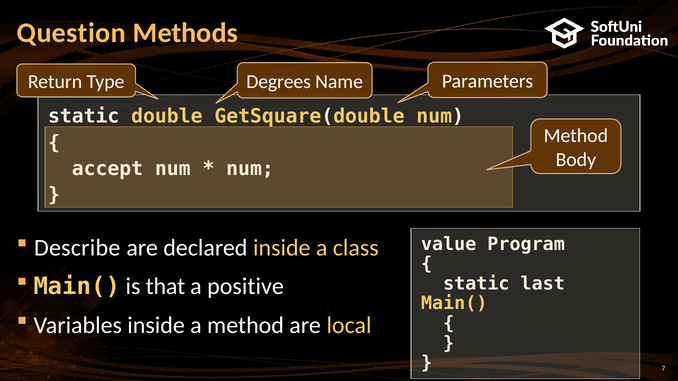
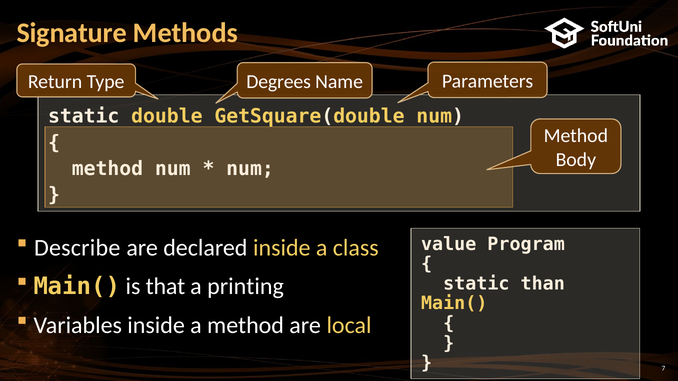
Question: Question -> Signature
accept at (107, 169): accept -> method
positive: positive -> printing
last: last -> than
